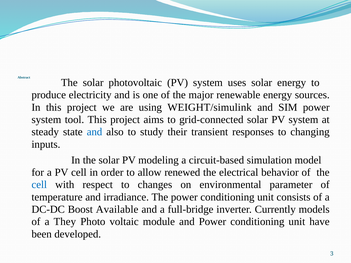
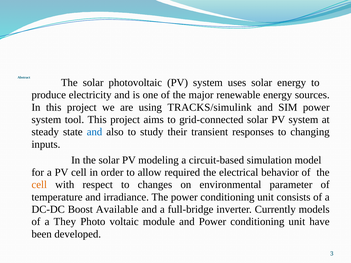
WEIGHT/simulink: WEIGHT/simulink -> TRACKS/simulink
renewed: renewed -> required
cell at (39, 185) colour: blue -> orange
